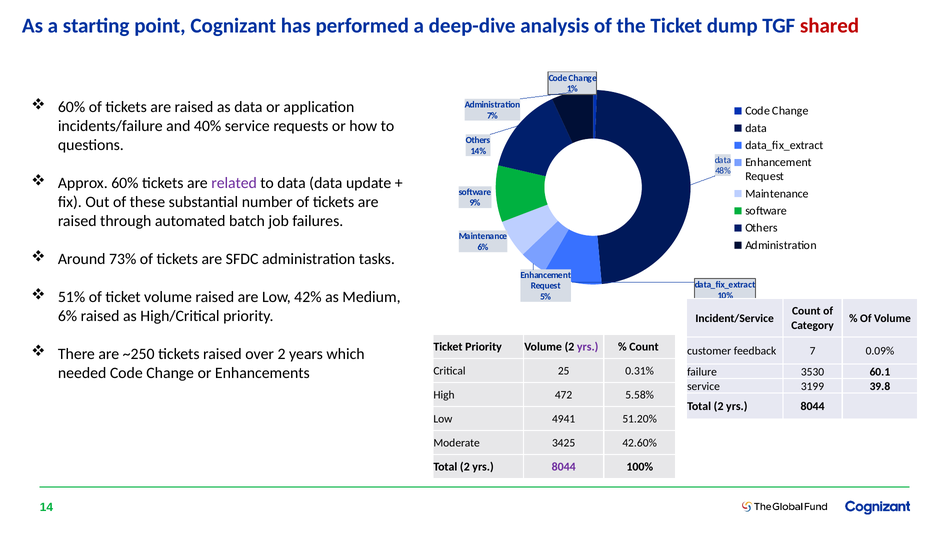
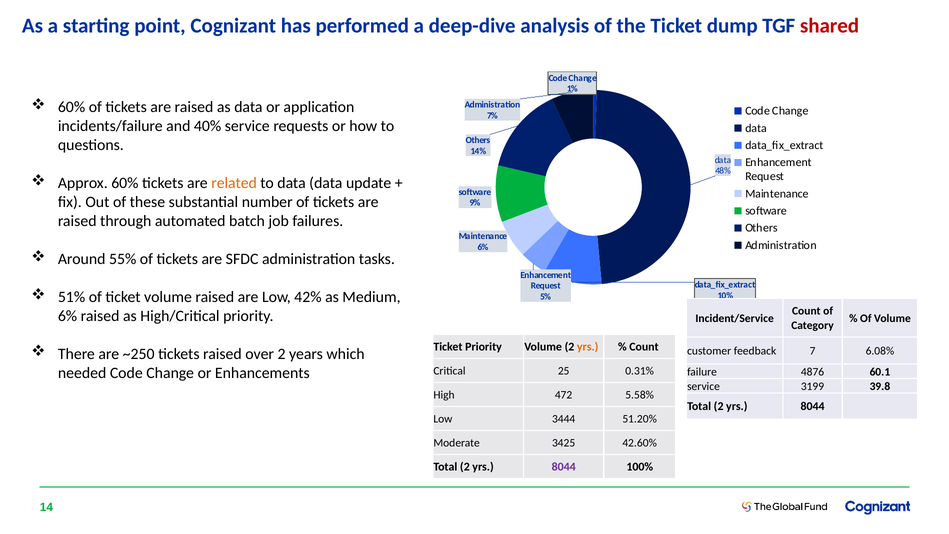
related colour: purple -> orange
73%: 73% -> 55%
yrs at (588, 347) colour: purple -> orange
0.09%: 0.09% -> 6.08%
3530: 3530 -> 4876
4941: 4941 -> 3444
